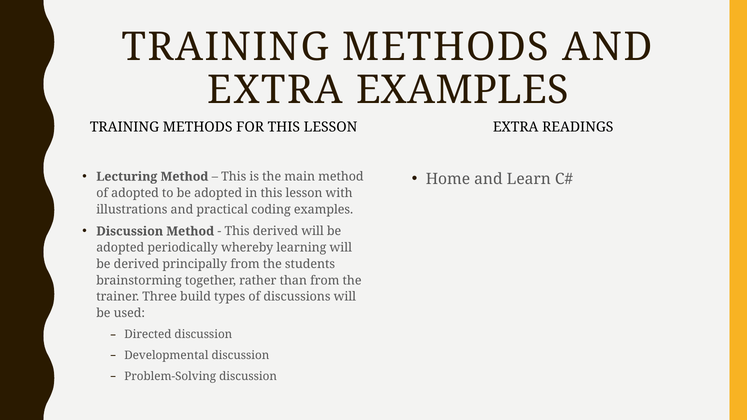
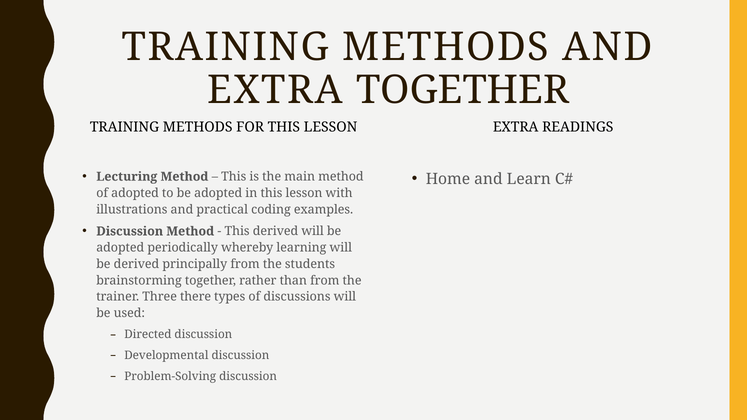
EXTRA EXAMPLES: EXAMPLES -> TOGETHER
build: build -> there
